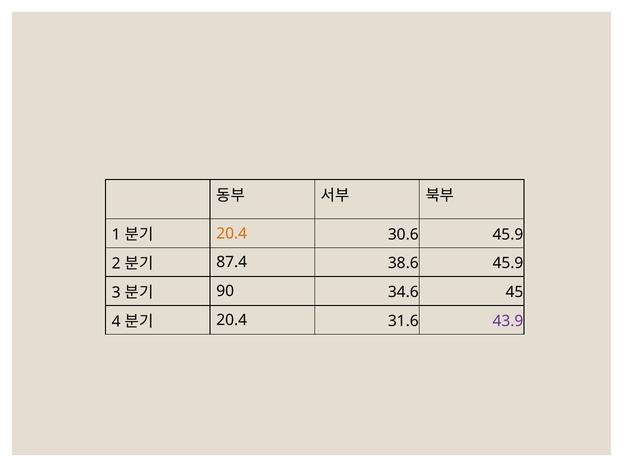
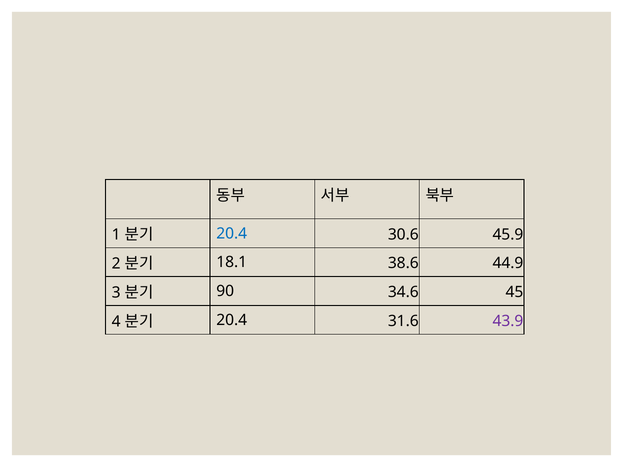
20.4 at (232, 233) colour: orange -> blue
87.4: 87.4 -> 18.1
38.6 45.9: 45.9 -> 44.9
